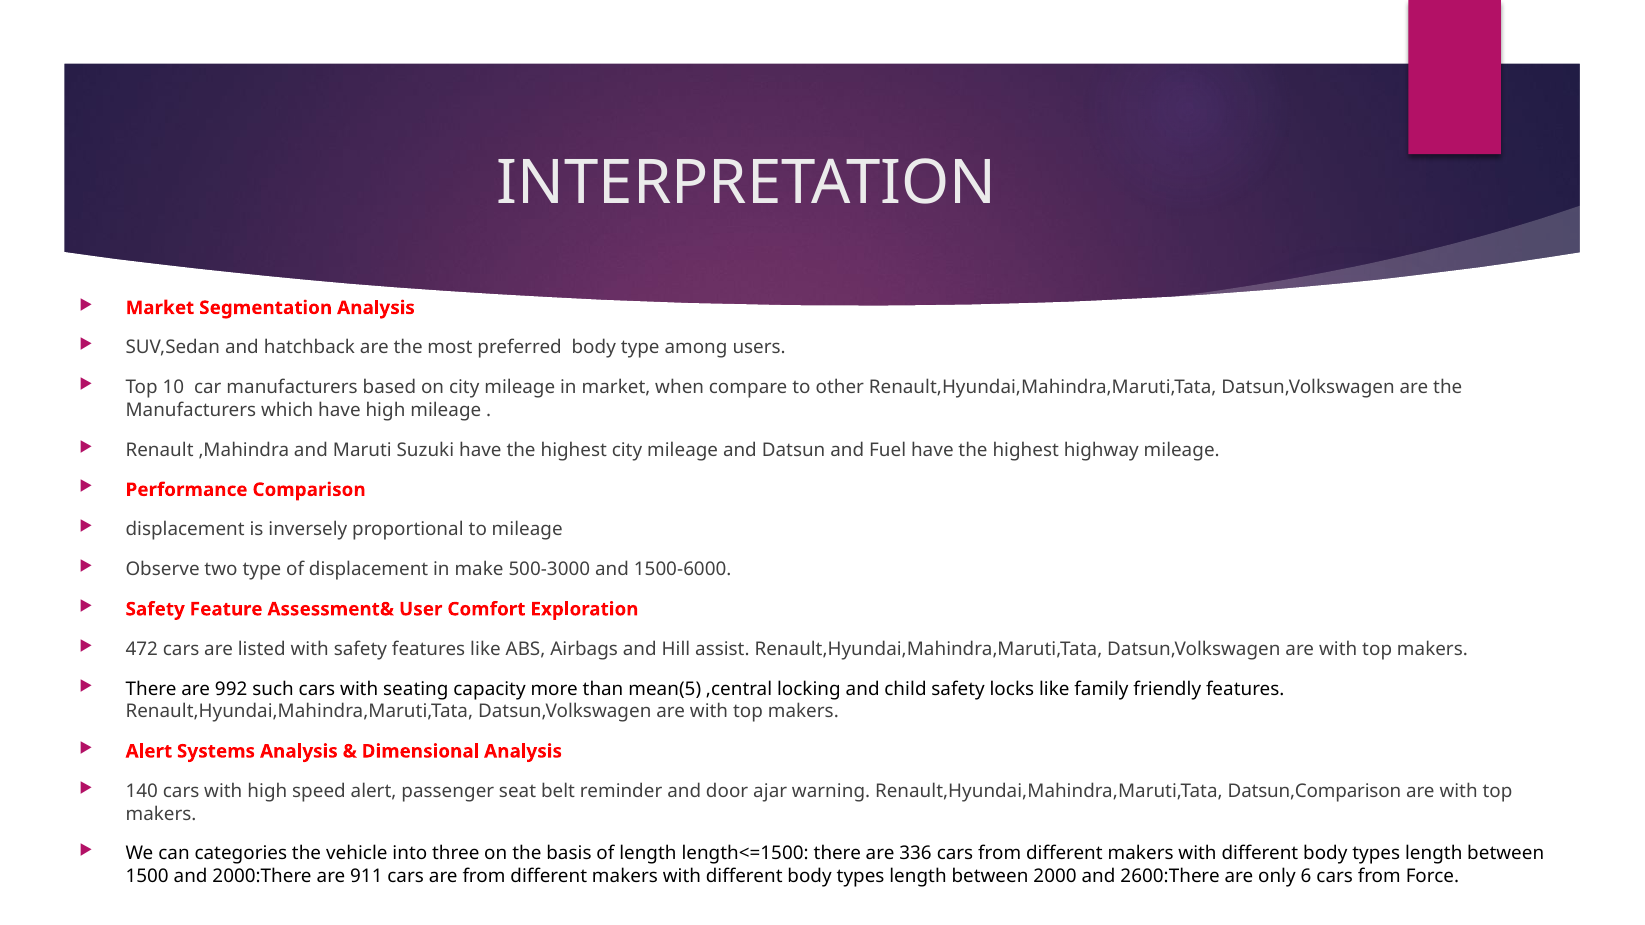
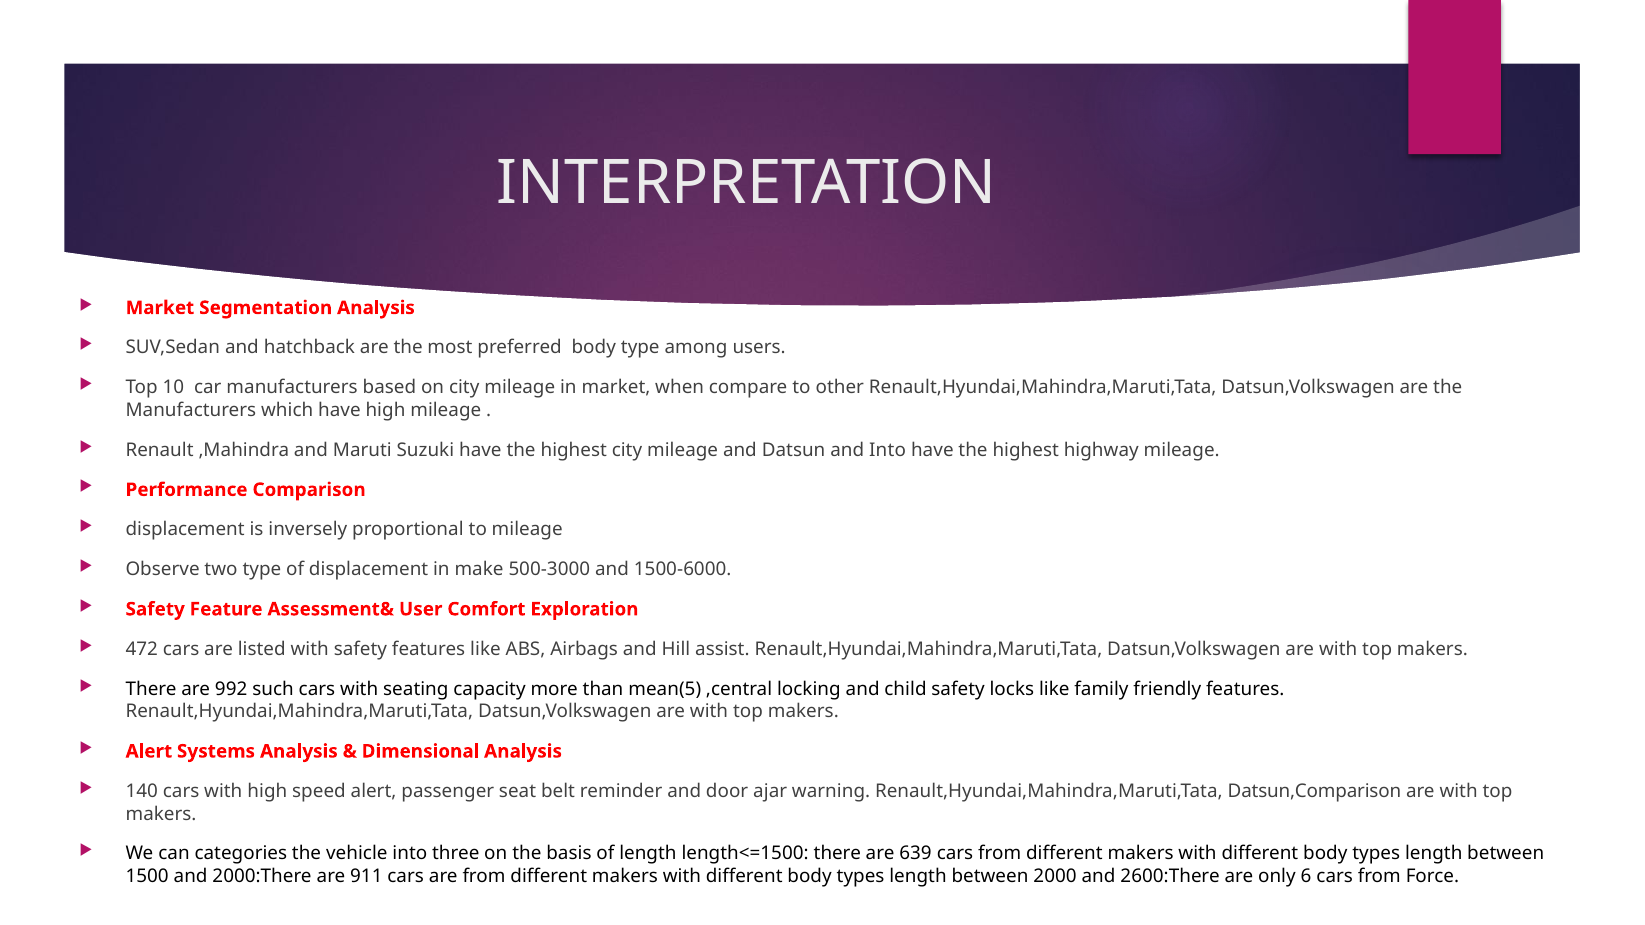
and Fuel: Fuel -> Into
336: 336 -> 639
